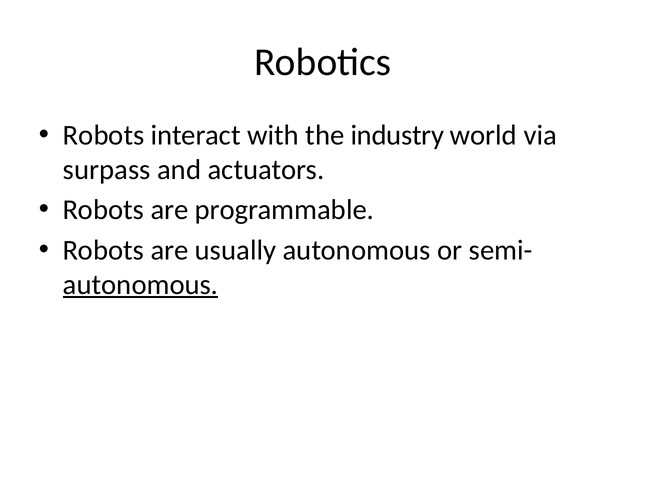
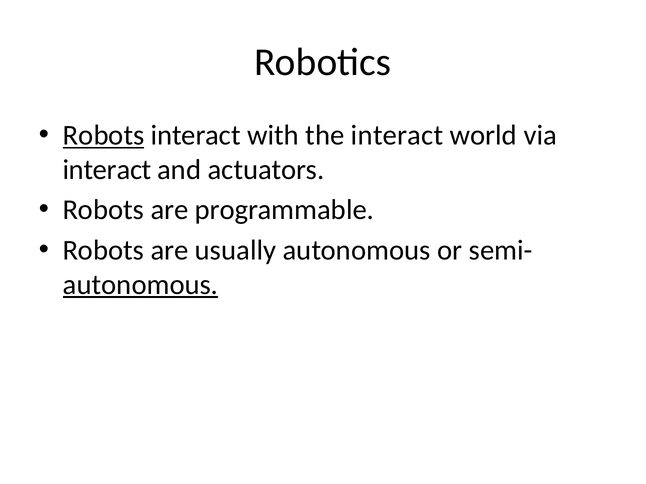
Robots at (104, 136) underline: none -> present
the industry: industry -> interact
surpass at (107, 170): surpass -> interact
